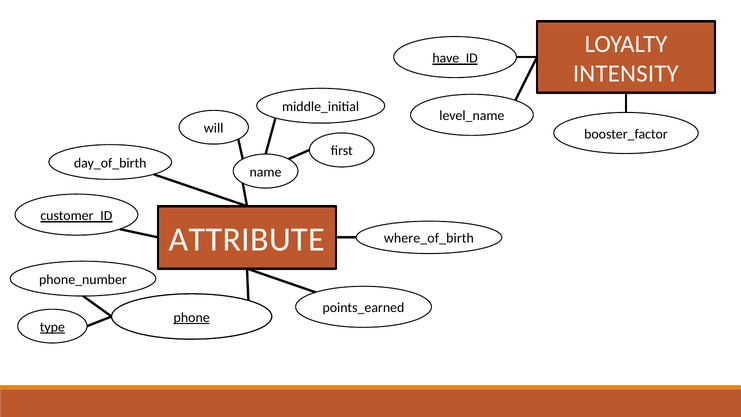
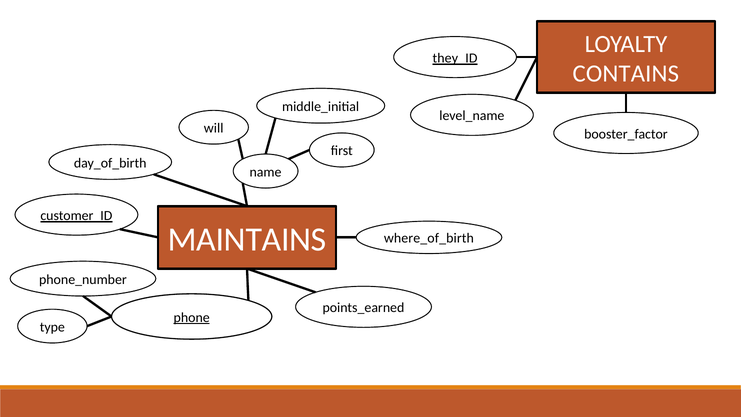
have_ID: have_ID -> they_ID
INTENSITY: INTENSITY -> CONTAINS
ATTRIBUTE: ATTRIBUTE -> MAINTAINS
type underline: present -> none
